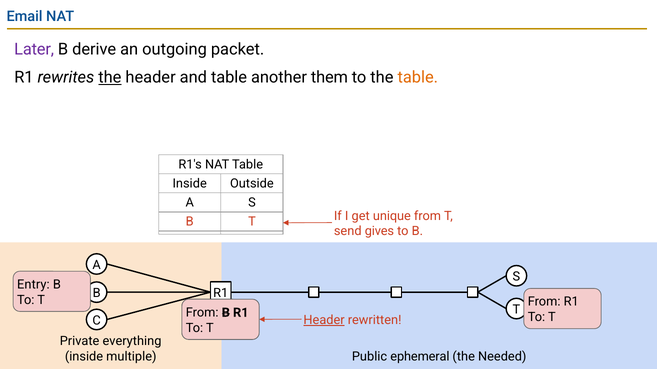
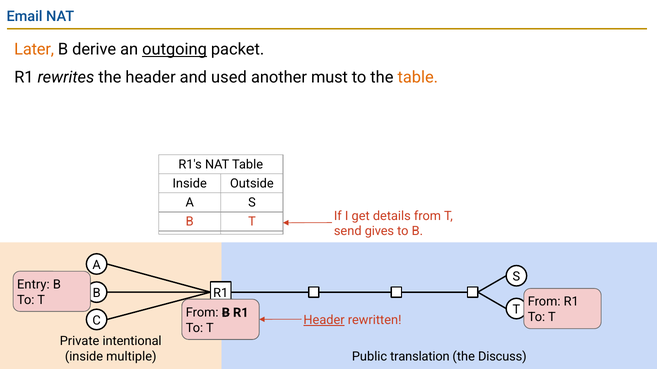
Later colour: purple -> orange
outgoing underline: none -> present
the at (110, 78) underline: present -> none
and table: table -> used
them: them -> must
unique: unique -> details
everything: everything -> intentional
ephemeral: ephemeral -> translation
Needed: Needed -> Discuss
